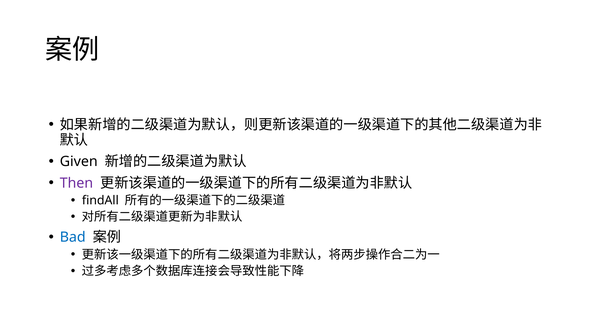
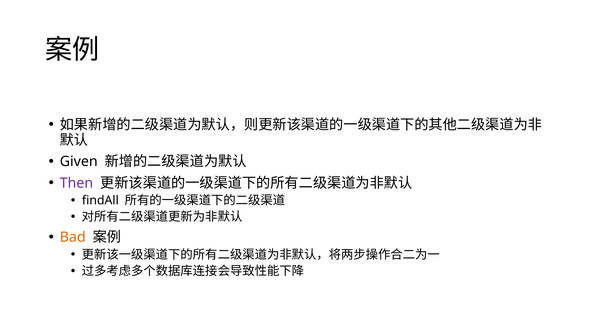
Bad colour: blue -> orange
